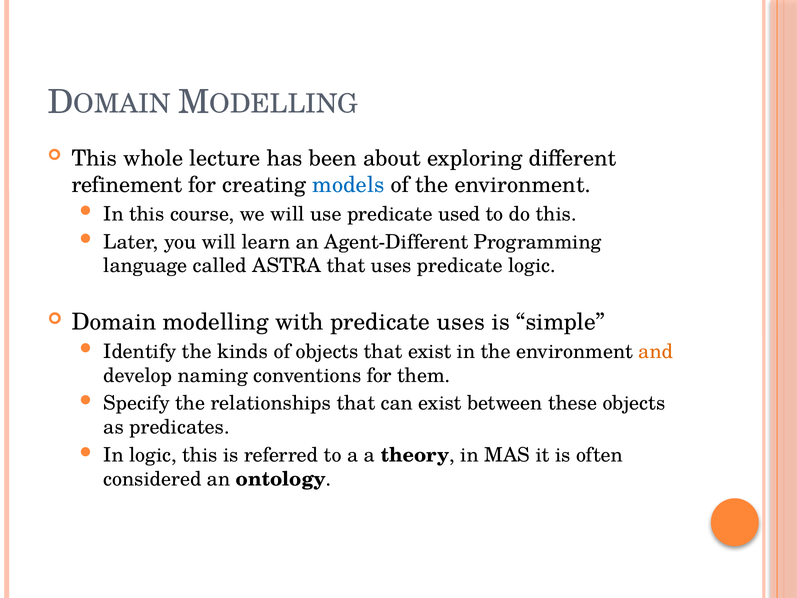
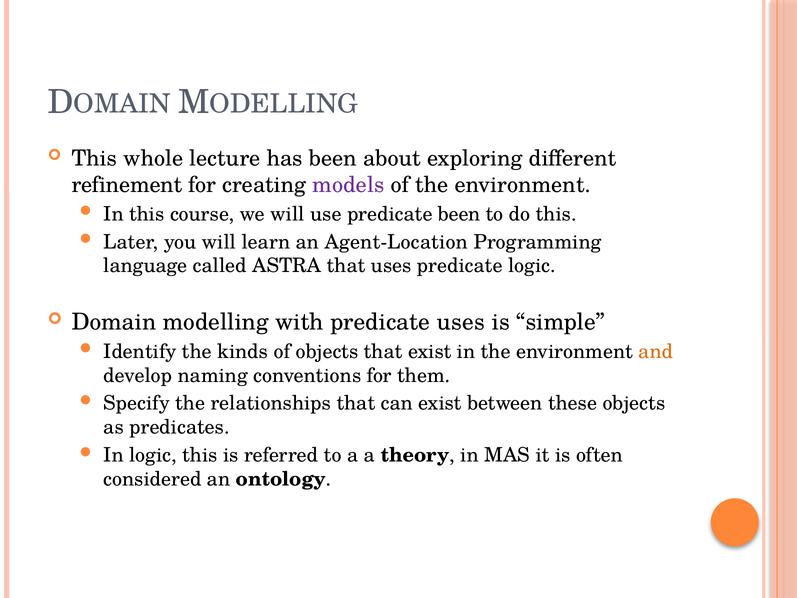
models colour: blue -> purple
predicate used: used -> been
Agent-Different: Agent-Different -> Agent-Location
